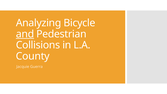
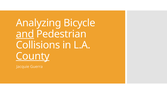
County underline: none -> present
